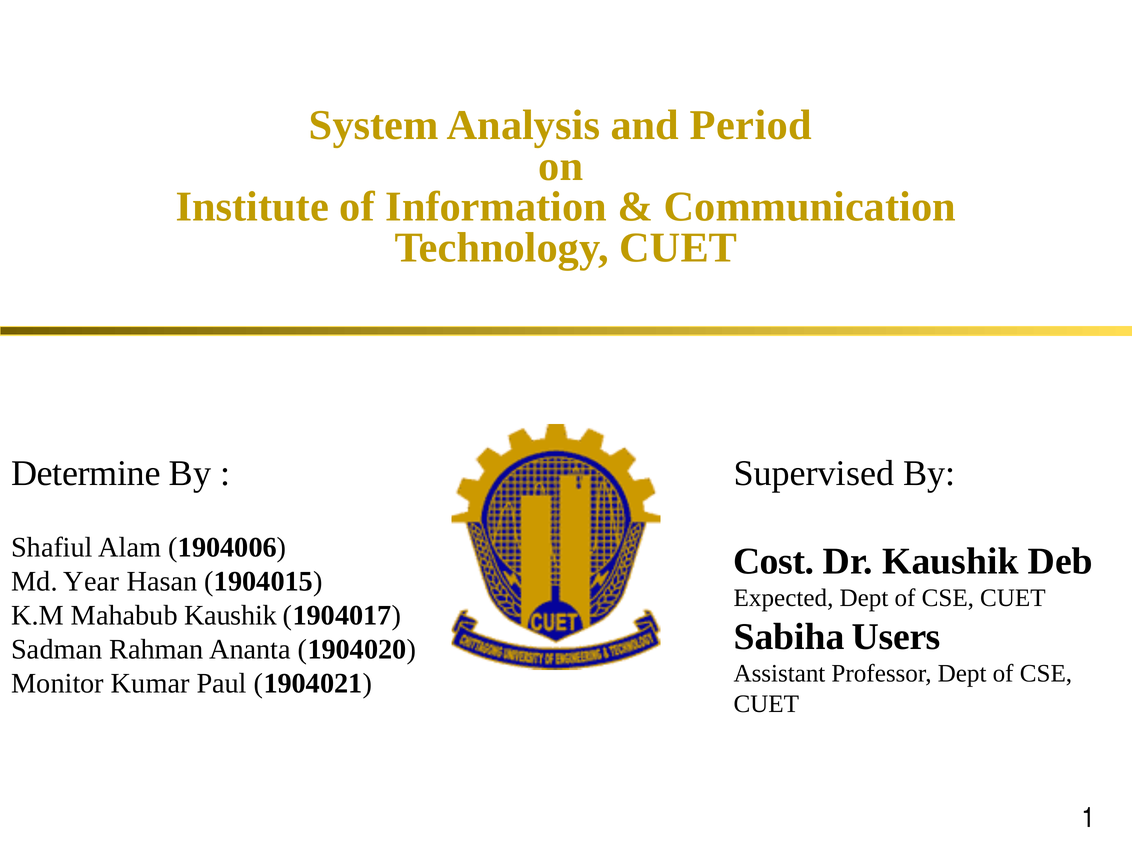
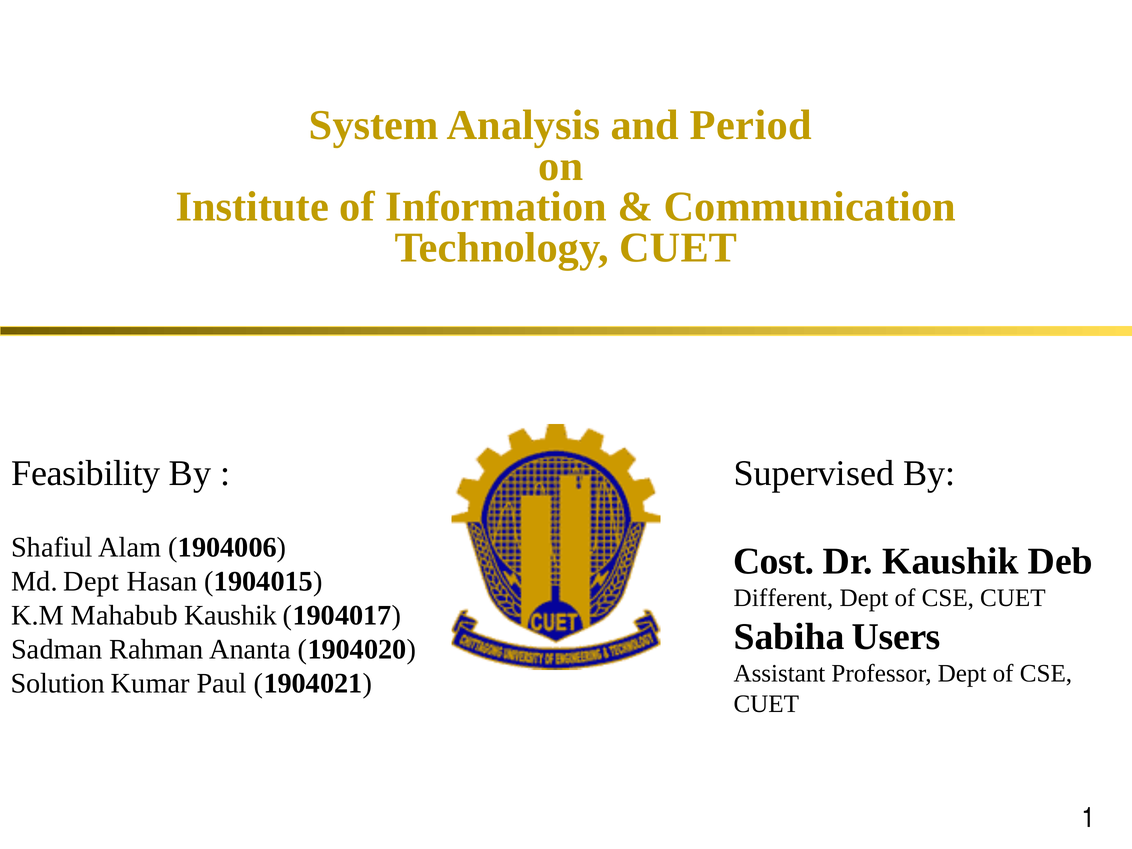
Determine: Determine -> Feasibility
Md Year: Year -> Dept
Expected: Expected -> Different
Monitor: Monitor -> Solution
